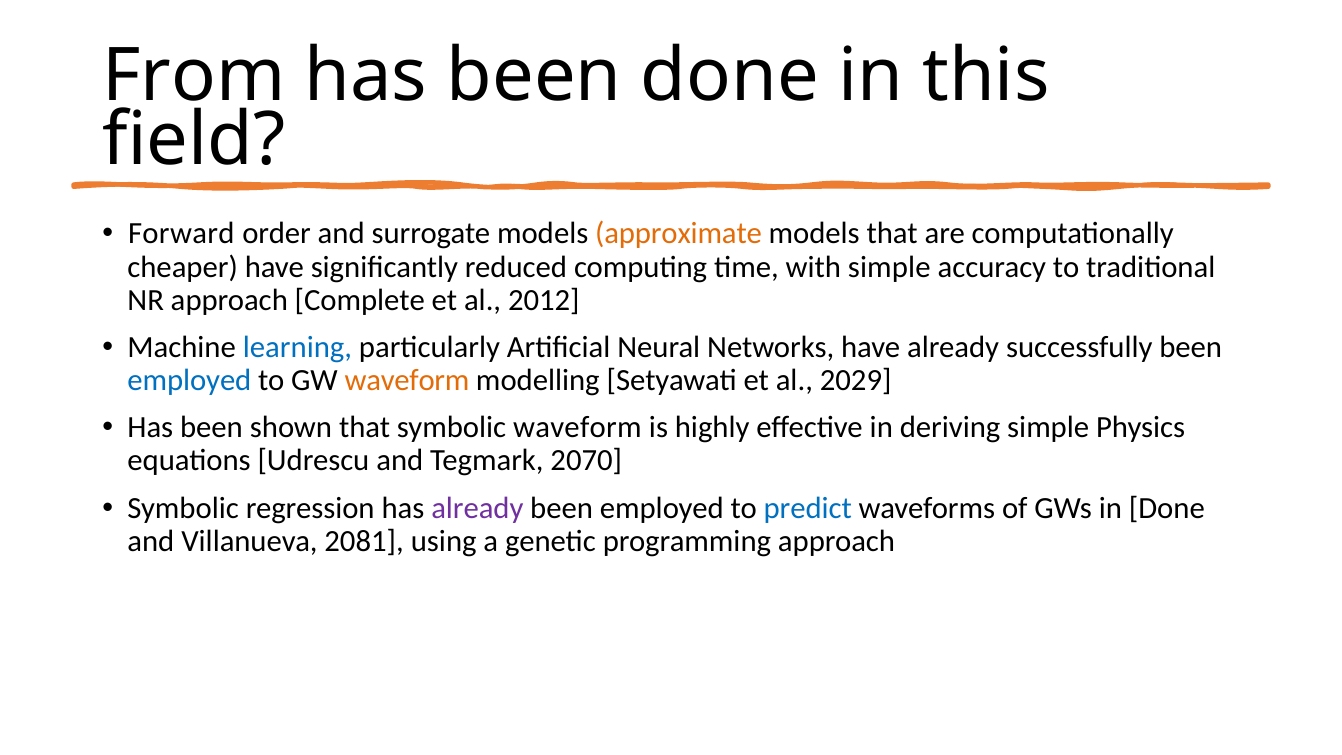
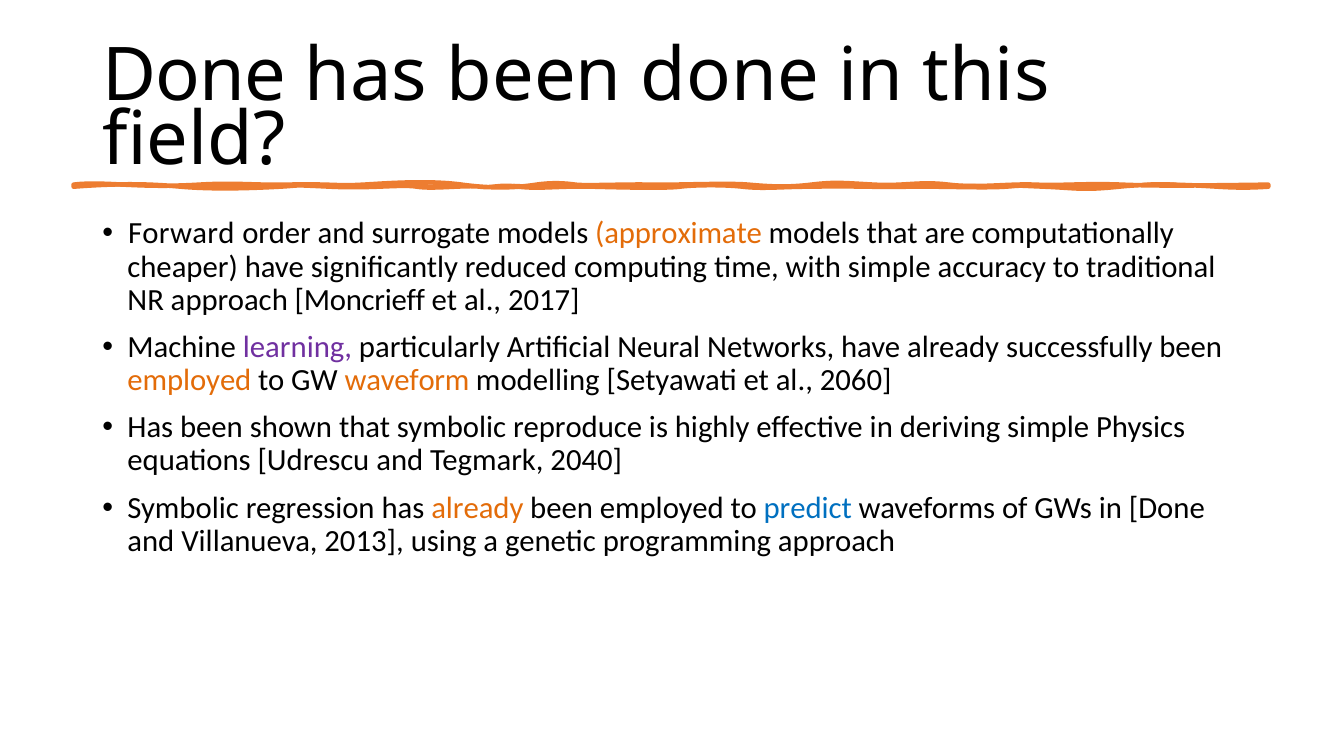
From at (194, 76): From -> Done
Complete: Complete -> Moncrieff
2012: 2012 -> 2017
learning colour: blue -> purple
employed at (189, 380) colour: blue -> orange
2029: 2029 -> 2060
symbolic waveform: waveform -> reproduce
2070: 2070 -> 2040
already at (477, 508) colour: purple -> orange
2081: 2081 -> 2013
